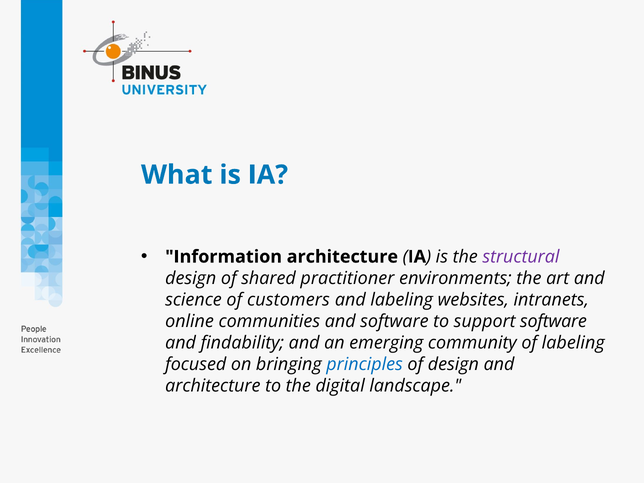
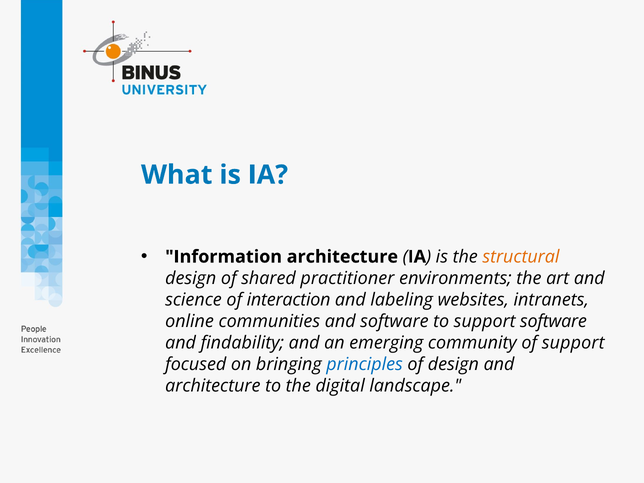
structural colour: purple -> orange
customers: customers -> interaction
of labeling: labeling -> support
